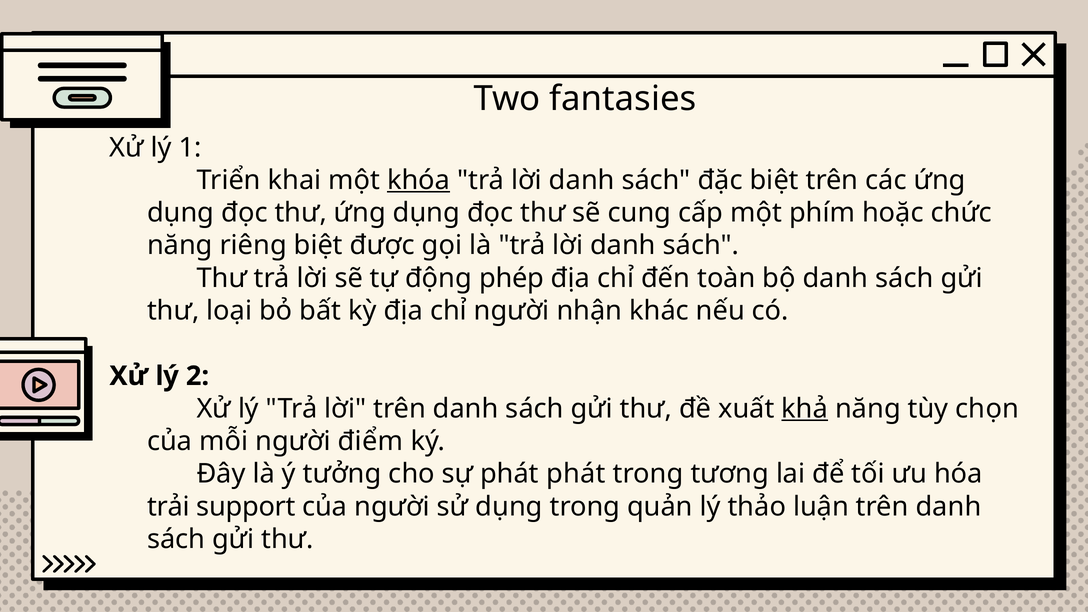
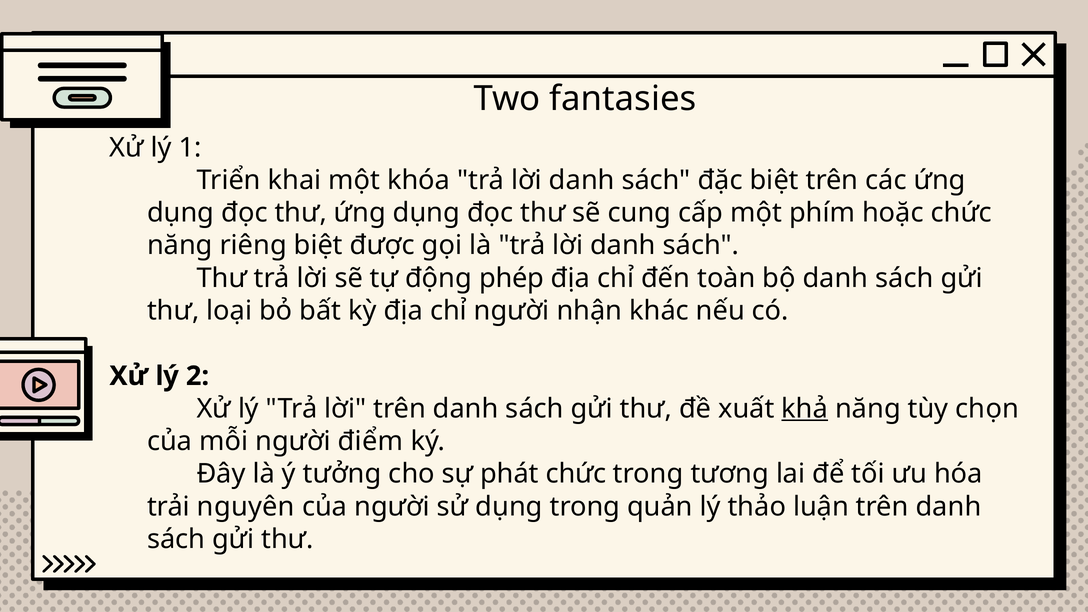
khóa underline: present -> none
phát phát: phát -> chức
support: support -> nguyên
